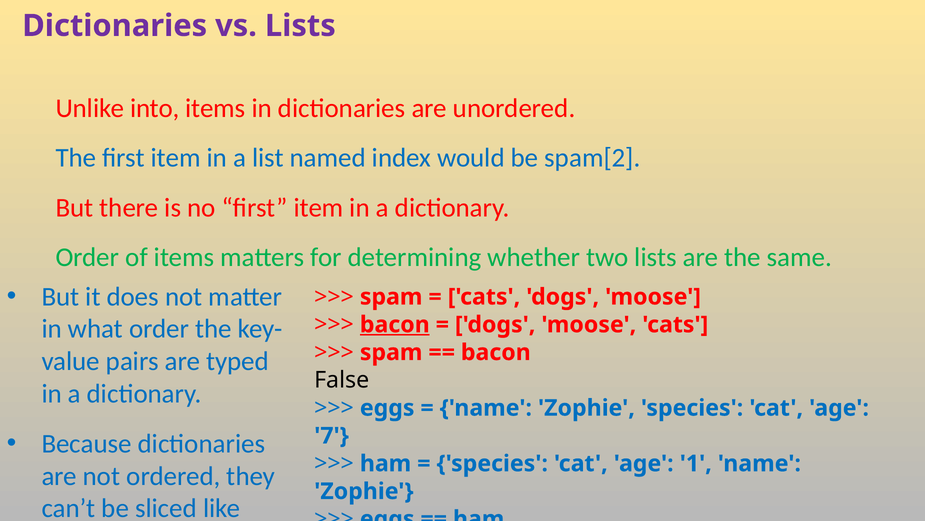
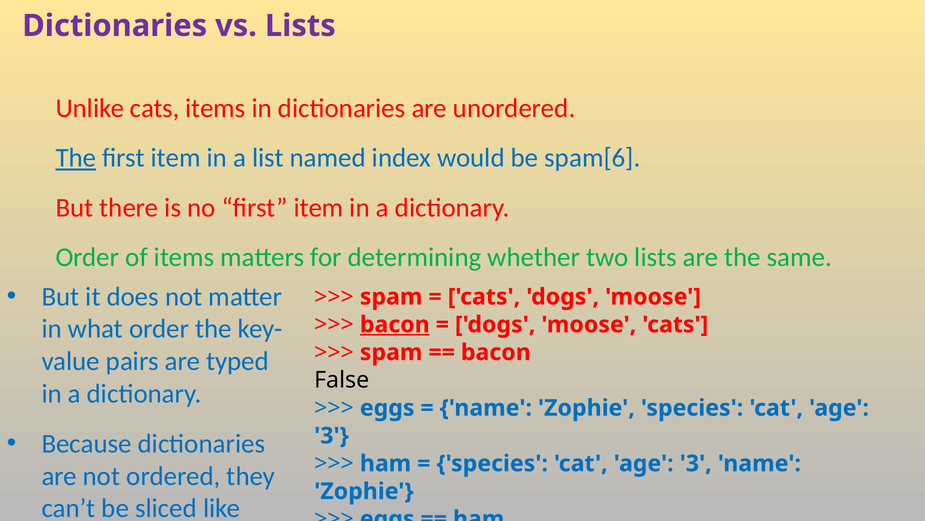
Unlike into: into -> cats
The at (76, 158) underline: none -> present
spam[2: spam[2 -> spam[6
7 at (331, 435): 7 -> 3
1 at (696, 463): 1 -> 3
